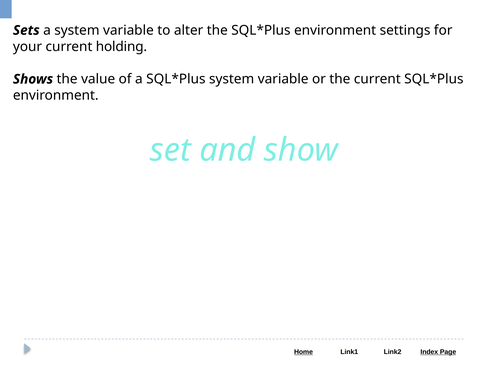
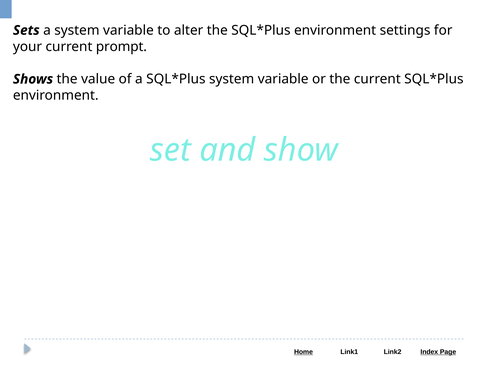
holding: holding -> prompt
